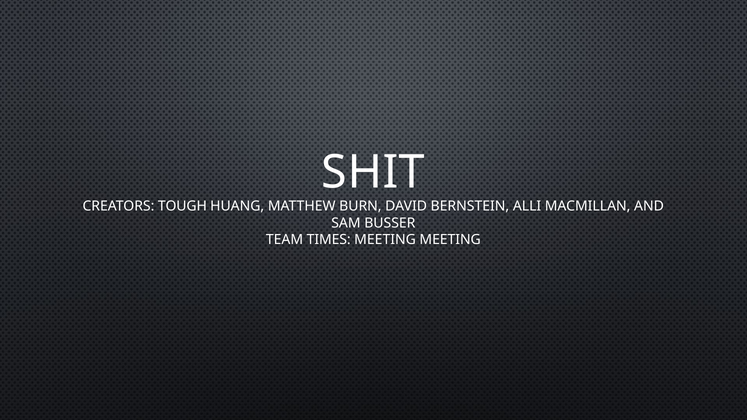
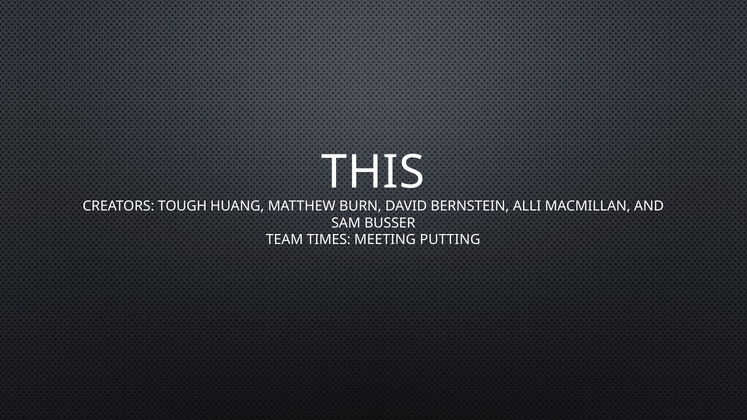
SHIT: SHIT -> THIS
MEETING MEETING: MEETING -> PUTTING
